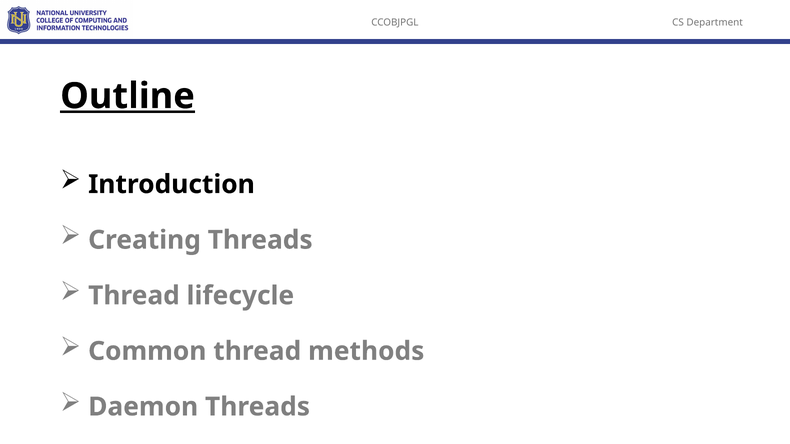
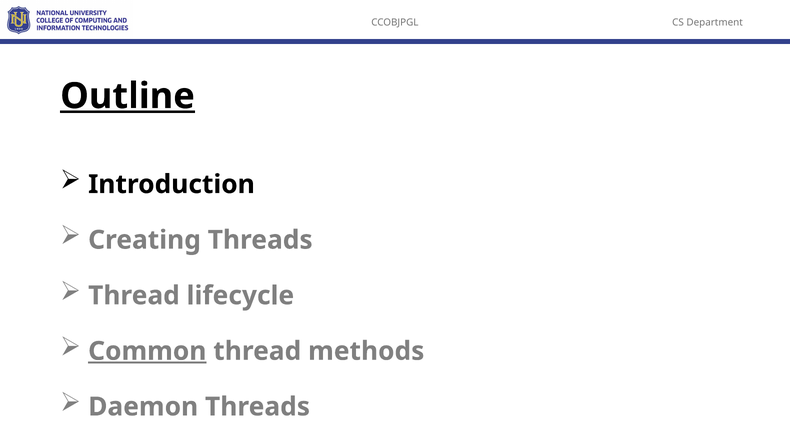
Common underline: none -> present
